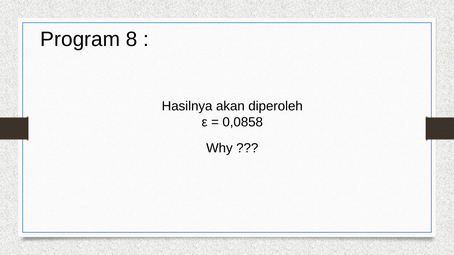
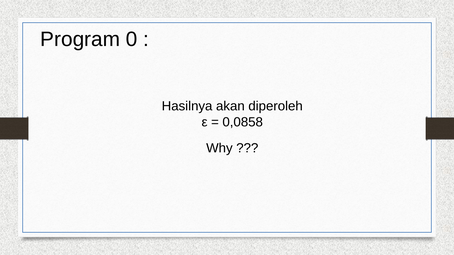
8: 8 -> 0
